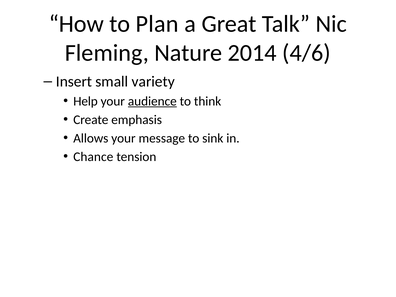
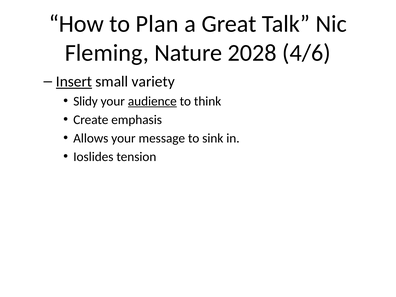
2014: 2014 -> 2028
Insert underline: none -> present
Help: Help -> Slidy
Chance: Chance -> Ioslides
